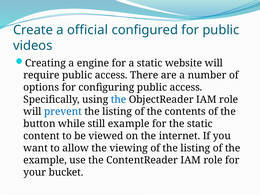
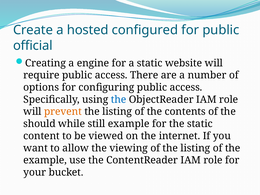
official: official -> hosted
videos: videos -> official
prevent colour: blue -> orange
button: button -> should
